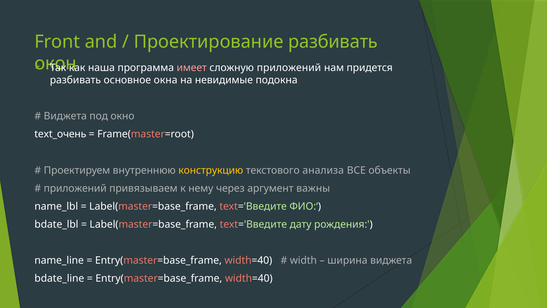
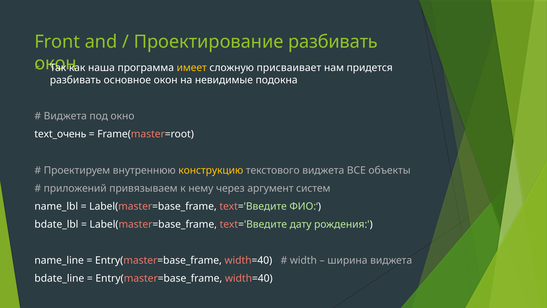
имеет colour: pink -> yellow
сложную приложений: приложений -> присваивает
основное окна: окна -> окон
текстового анализа: анализа -> виджета
важны: важны -> систем
